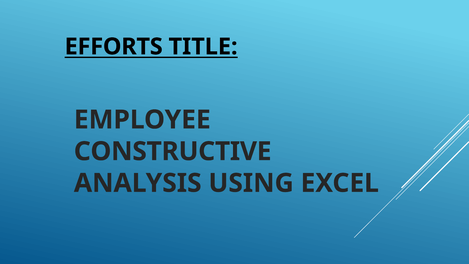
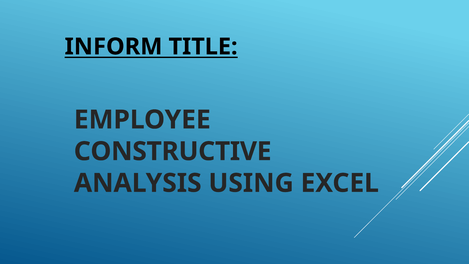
EFFORTS: EFFORTS -> INFORM
